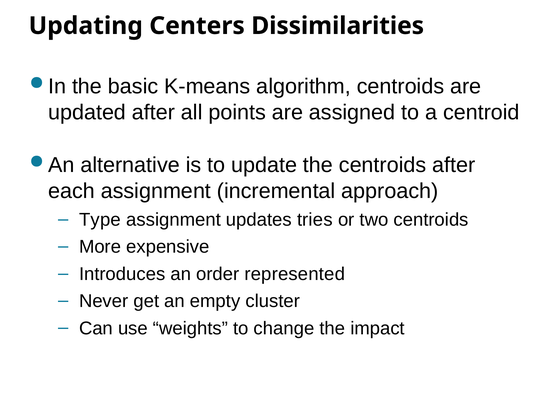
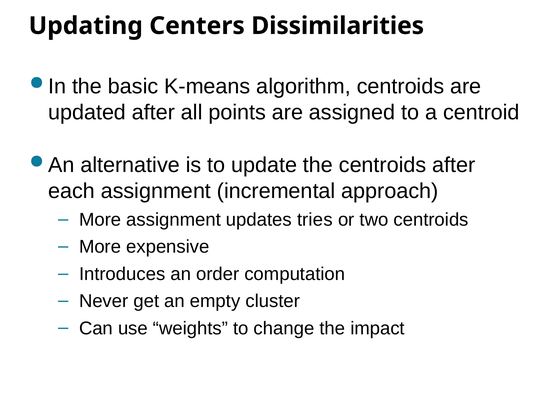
Type at (100, 220): Type -> More
represented: represented -> computation
